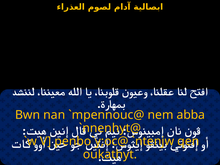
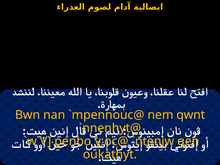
abba: abba -> qwnt
